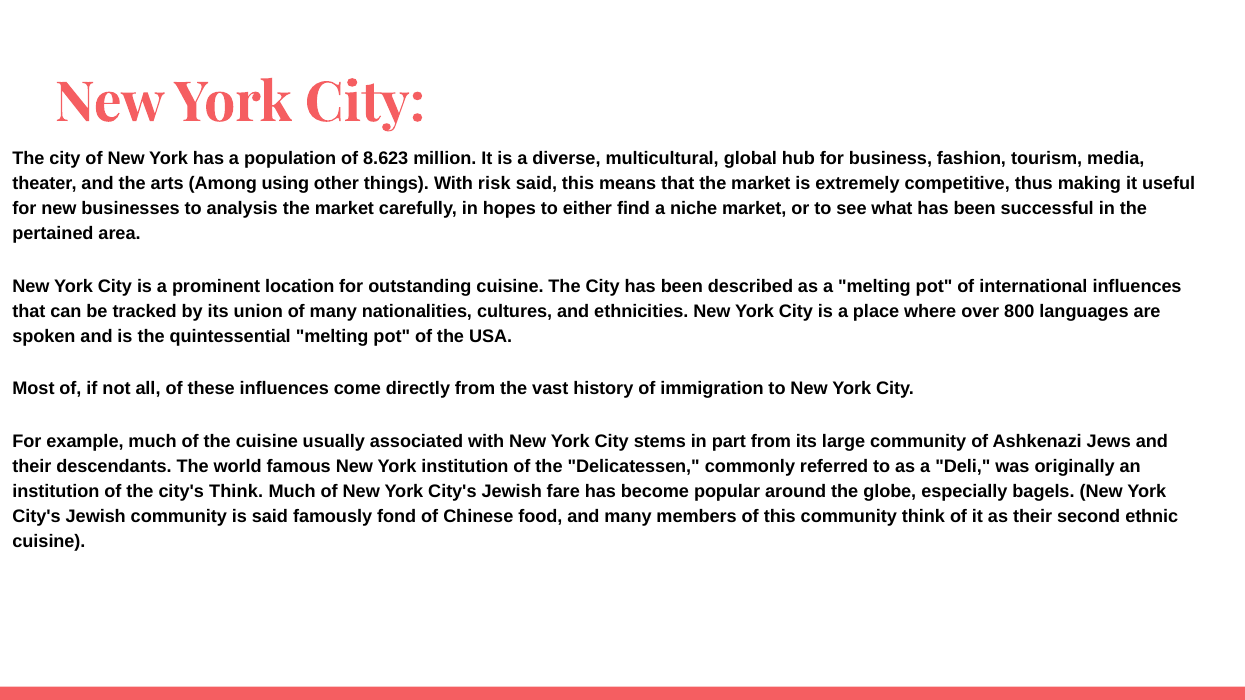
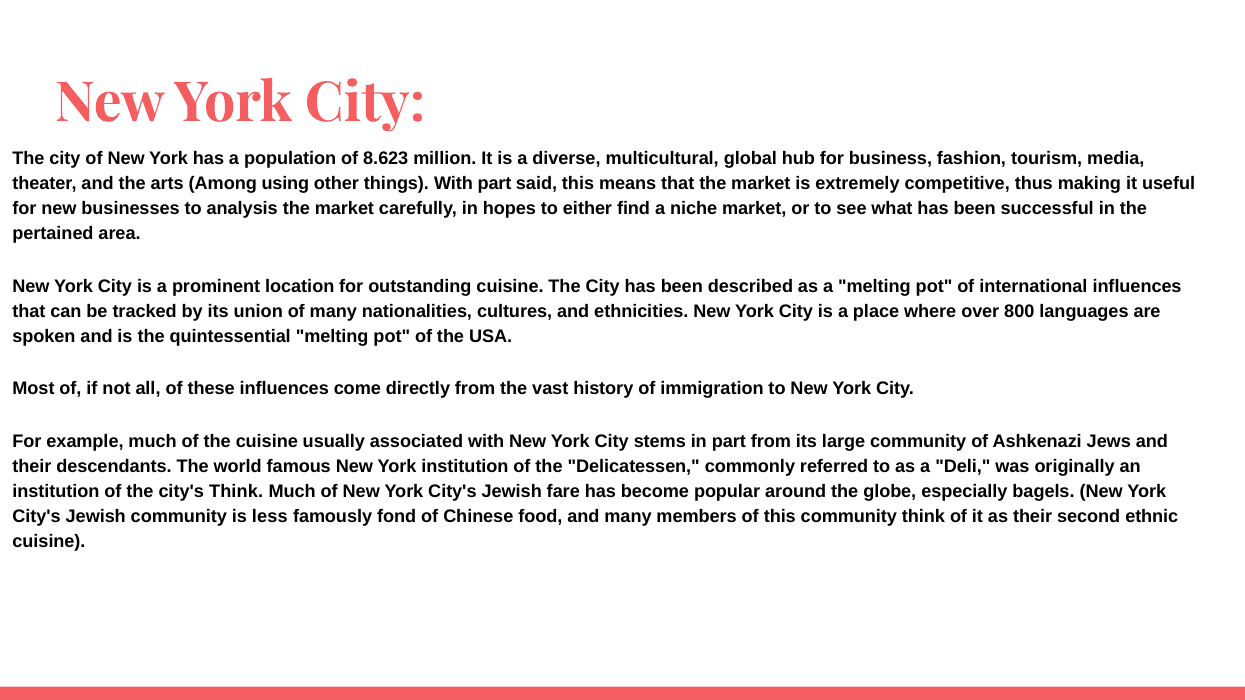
With risk: risk -> part
is said: said -> less
